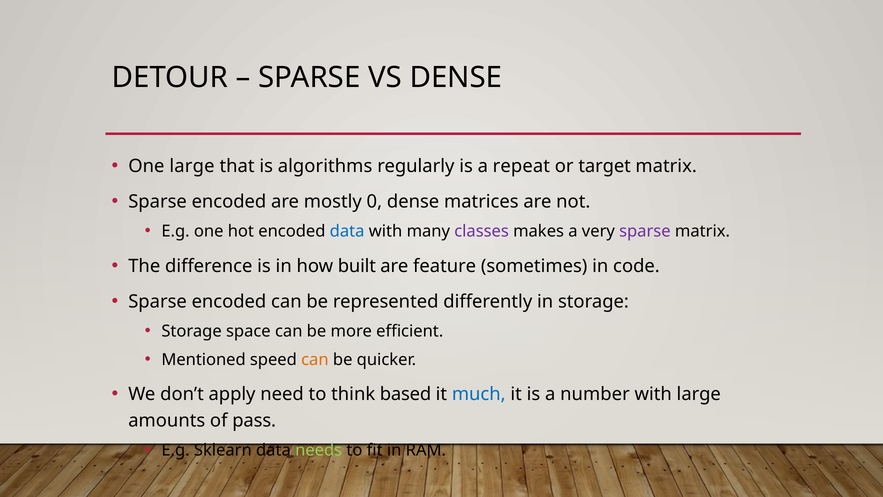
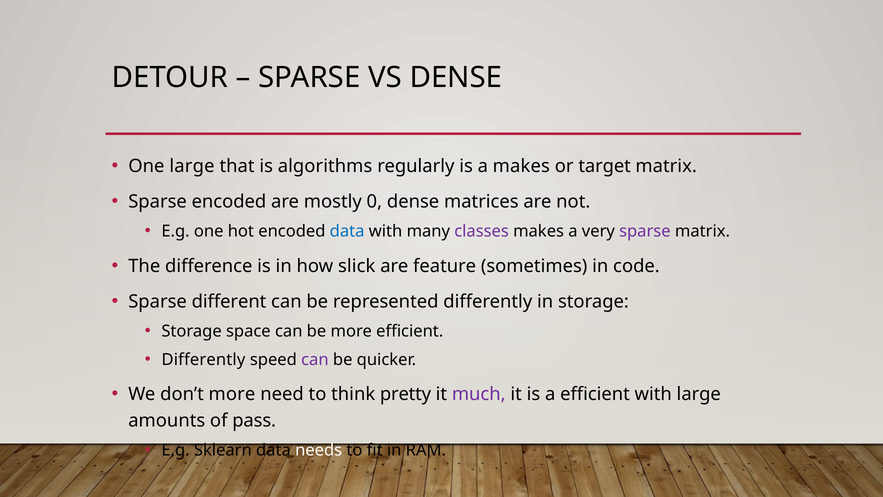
a repeat: repeat -> makes
built: built -> slick
encoded at (229, 302): encoded -> different
Mentioned at (204, 359): Mentioned -> Differently
can at (315, 359) colour: orange -> purple
don’t apply: apply -> more
based: based -> pretty
much colour: blue -> purple
a number: number -> efficient
needs colour: light green -> white
